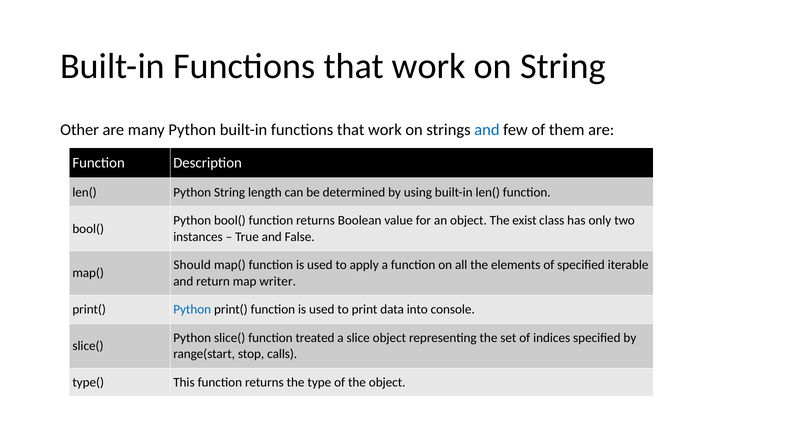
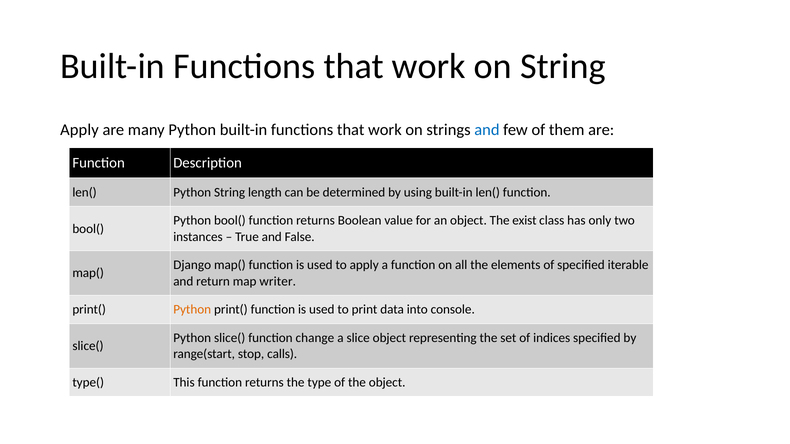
Other at (80, 130): Other -> Apply
Should: Should -> Django
Python at (192, 310) colour: blue -> orange
treated: treated -> change
